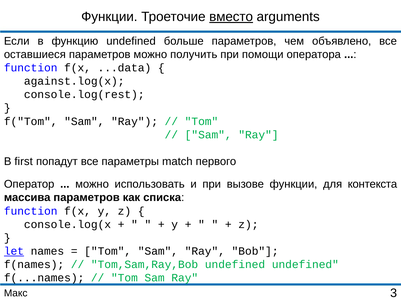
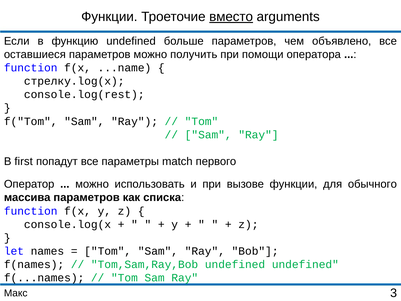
...data: ...data -> ...name
against.log(x: against.log(x -> стрелку.log(x
контекста: контекста -> обычного
let underline: present -> none
